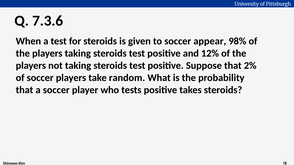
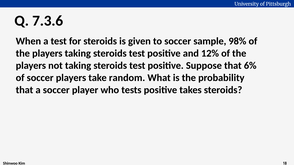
appear: appear -> sample
2%: 2% -> 6%
